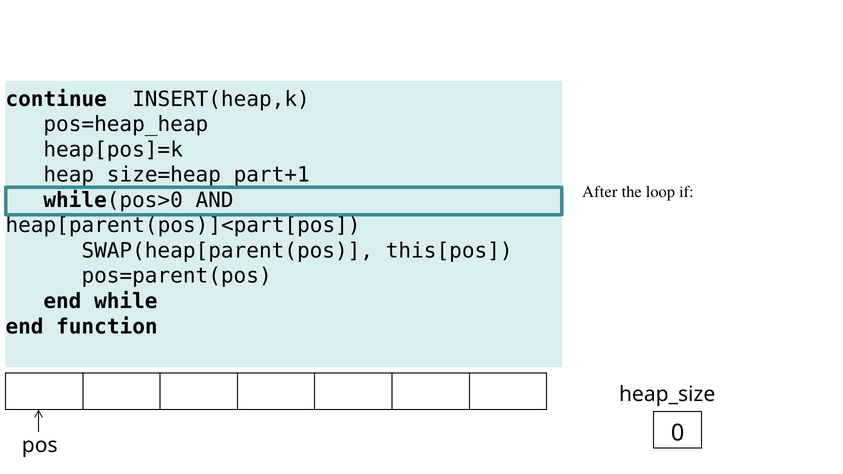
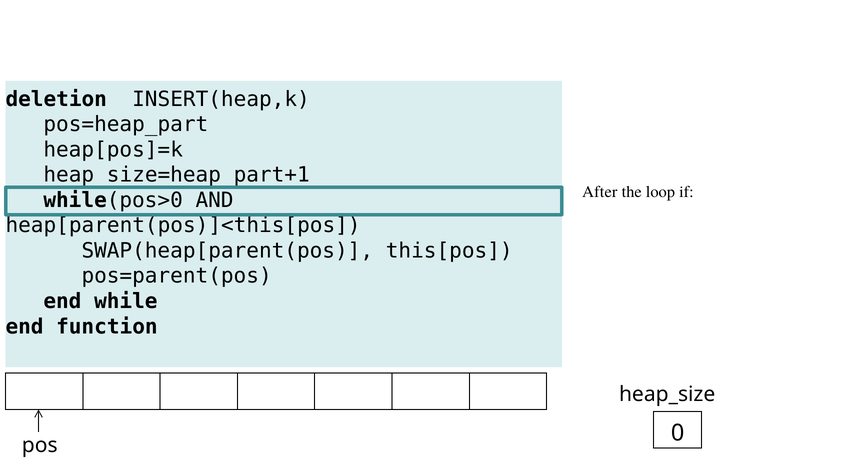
continue: continue -> deletion
pos=heap_heap: pos=heap_heap -> pos=heap_part
heap[parent(pos)]<part[pos: heap[parent(pos)]<part[pos -> heap[parent(pos)]<this[pos
